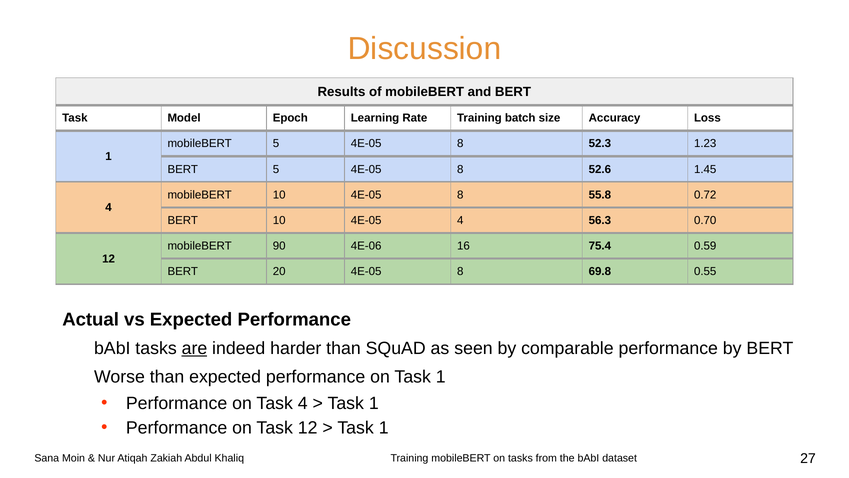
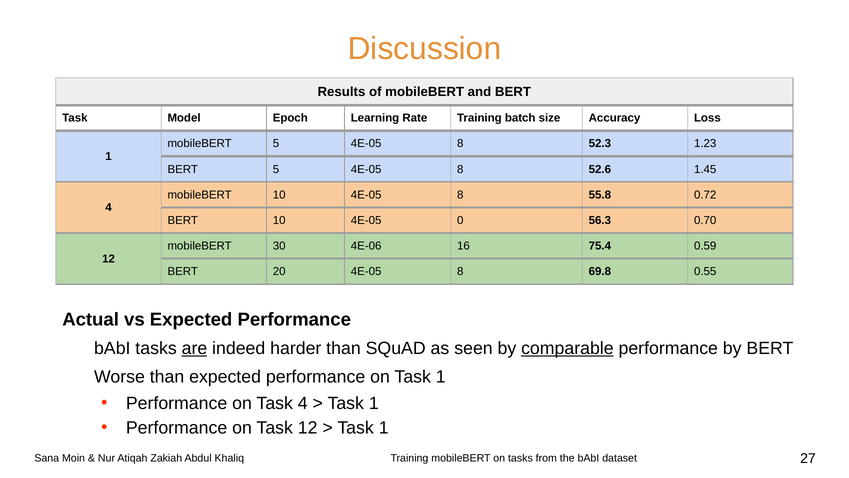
4E-05 4: 4 -> 0
90: 90 -> 30
comparable underline: none -> present
